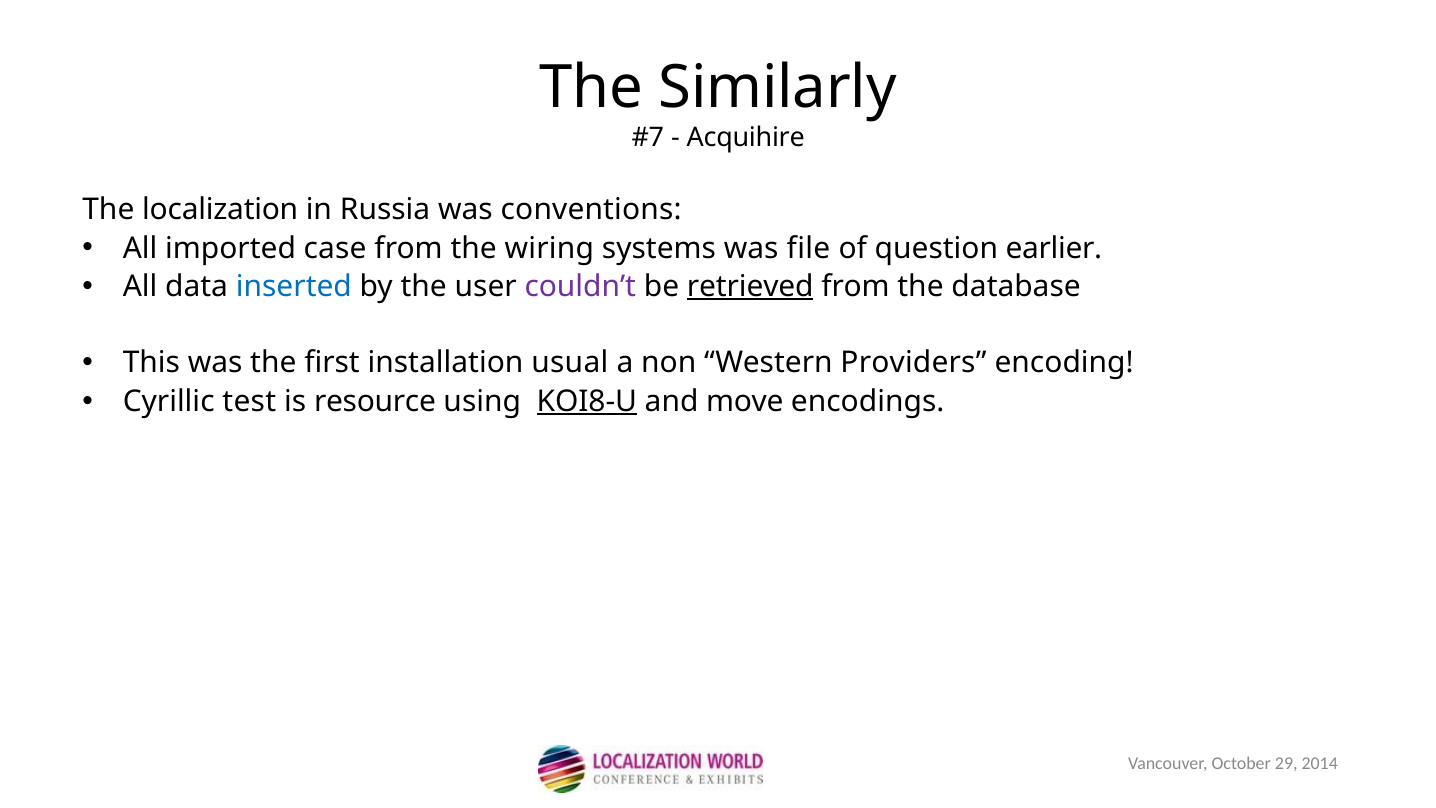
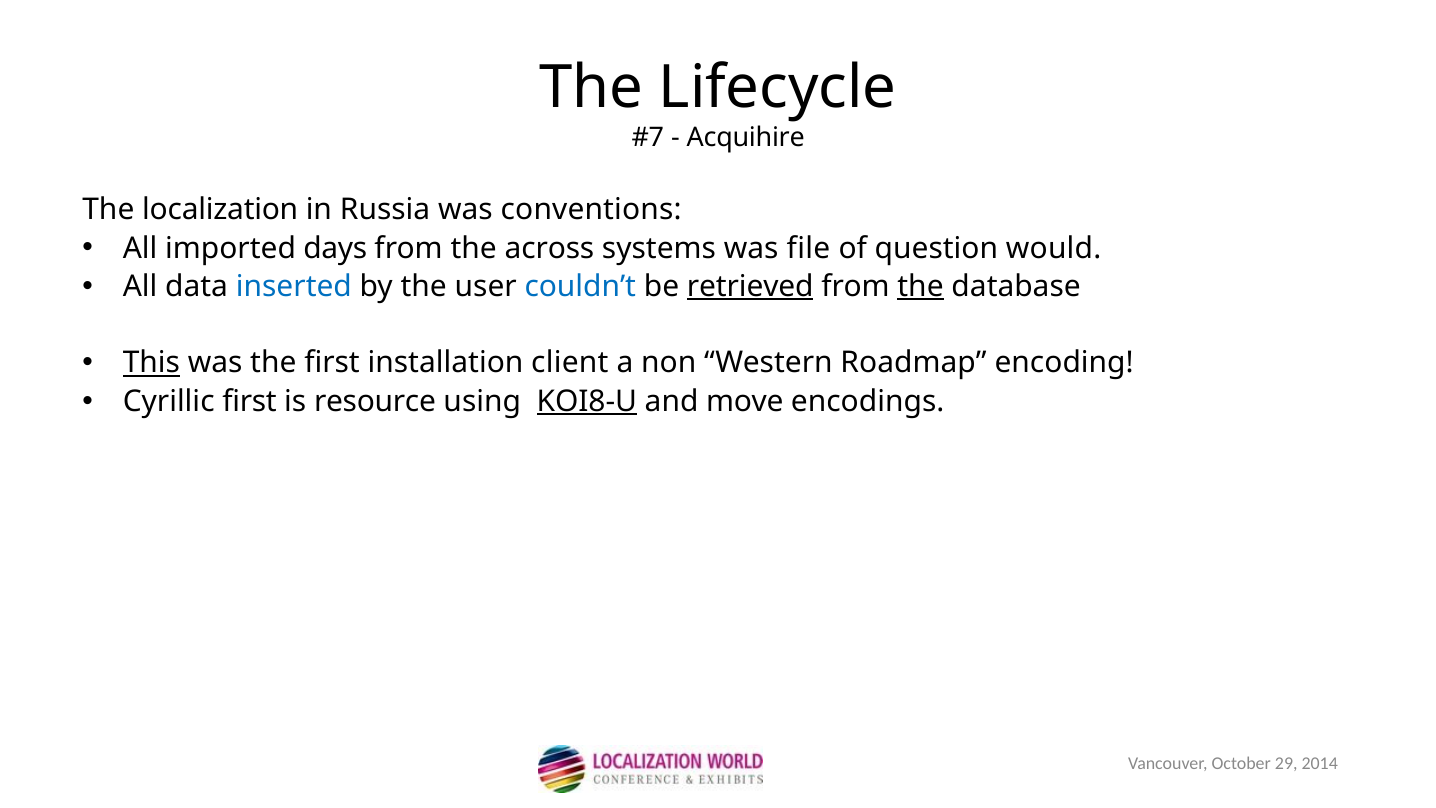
Similarly: Similarly -> Lifecycle
case: case -> days
wiring: wiring -> across
earlier: earlier -> would
couldn’t colour: purple -> blue
the at (921, 286) underline: none -> present
This underline: none -> present
usual: usual -> client
Providers: Providers -> Roadmap
Cyrillic test: test -> first
